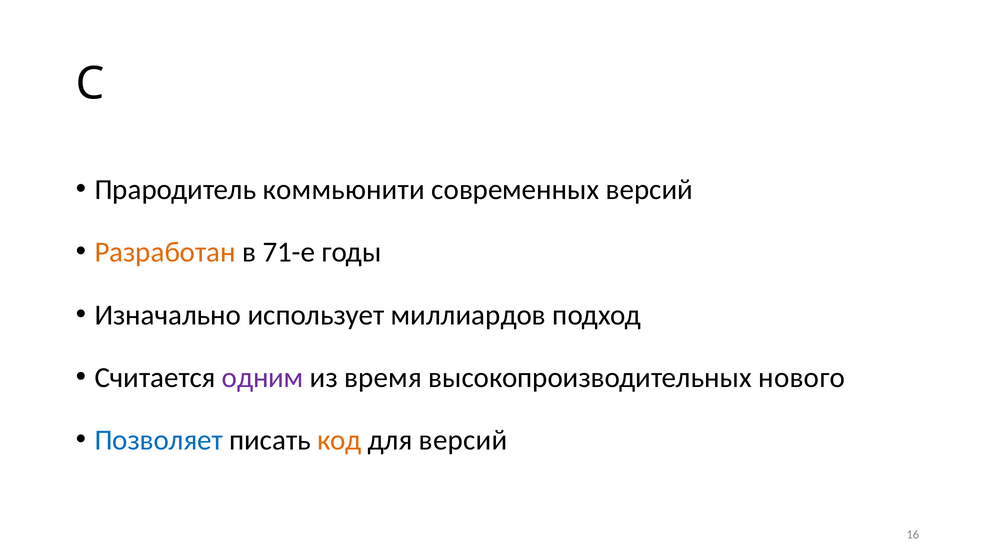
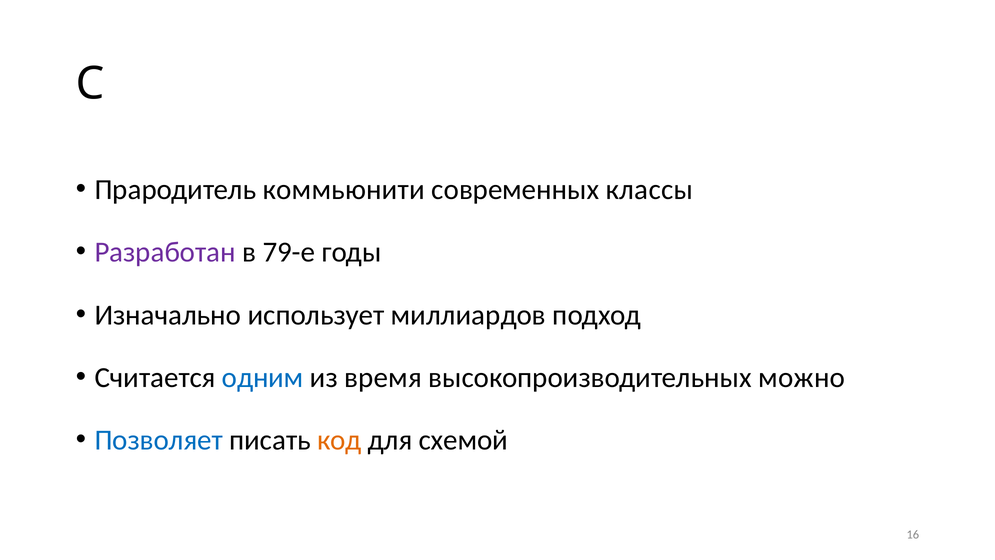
современных версий: версий -> классы
Разработан colour: orange -> purple
71-е: 71-е -> 79-е
одним colour: purple -> blue
нового: нового -> можно
для версий: версий -> схемой
